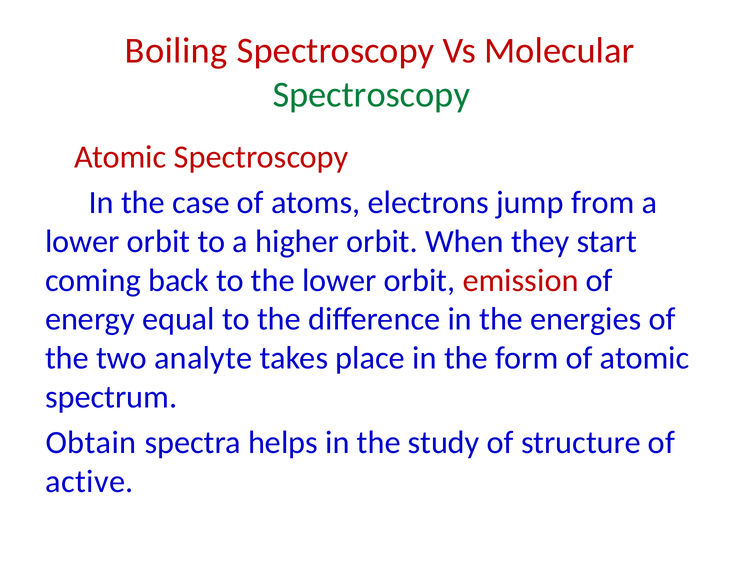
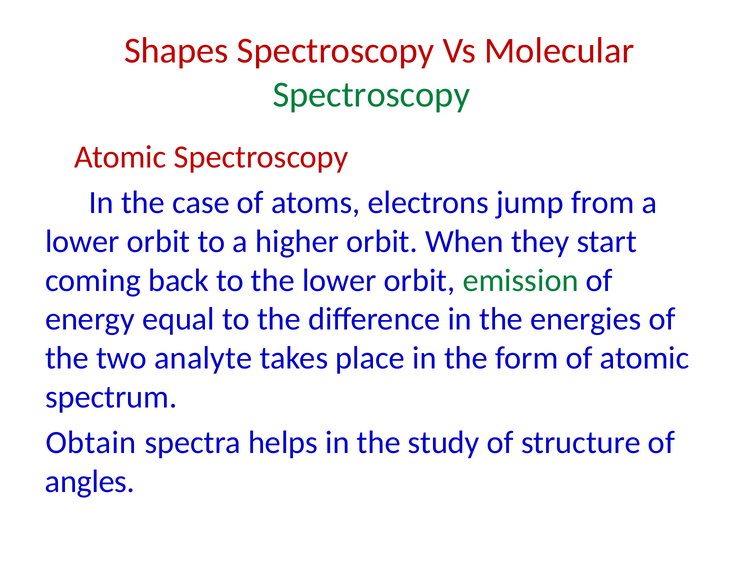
Boiling: Boiling -> Shapes
emission colour: red -> green
active: active -> angles
